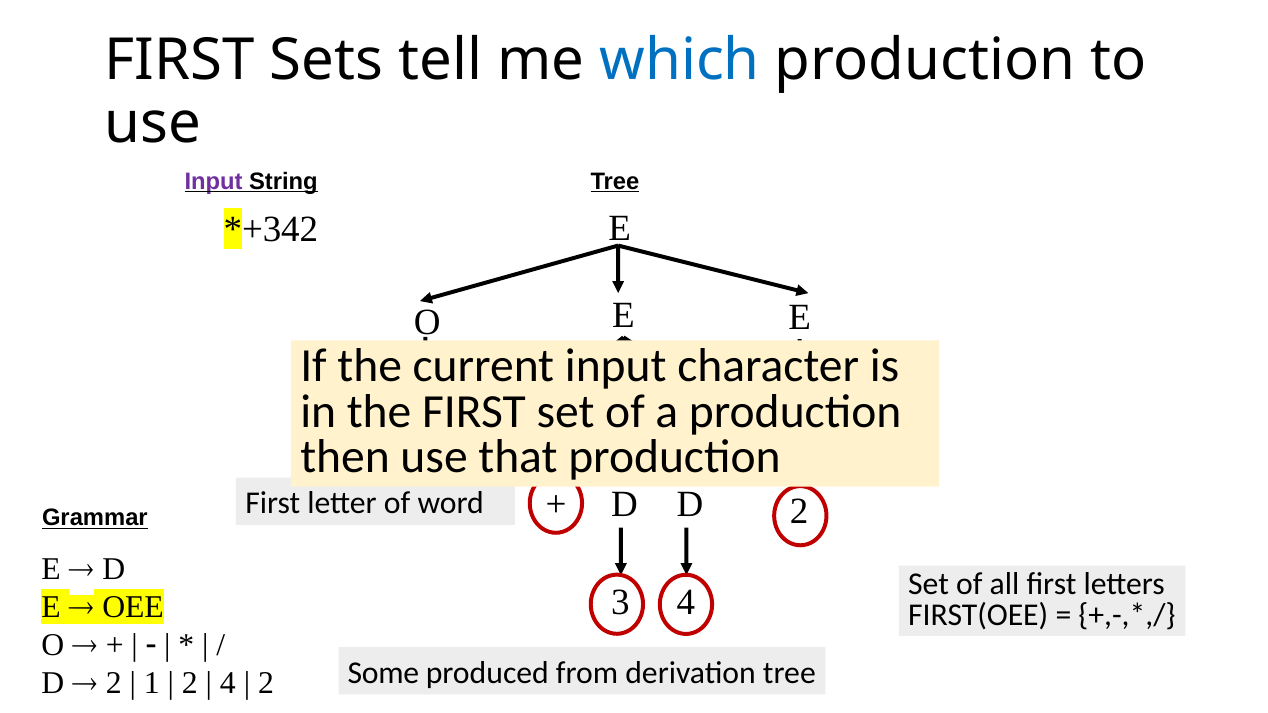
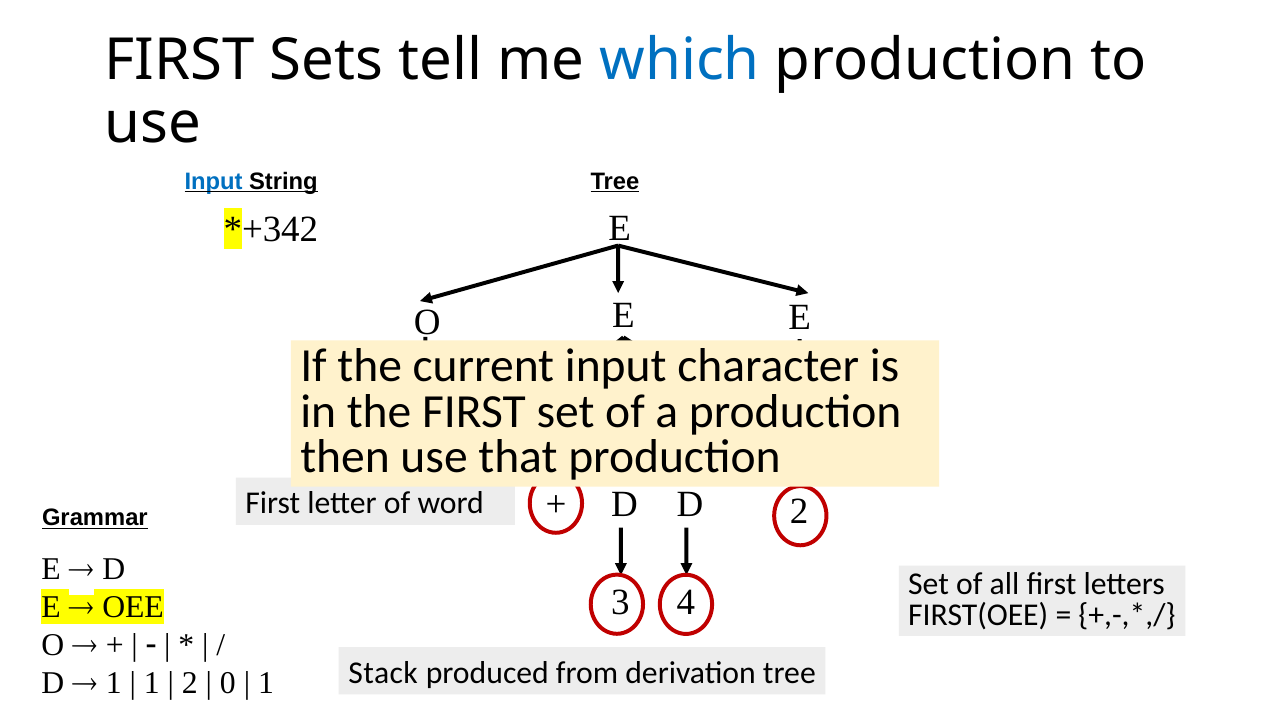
Input at (214, 181) colour: purple -> blue
Some: Some -> Stack
2 at (114, 683): 2 -> 1
4 at (228, 683): 4 -> 0
2 at (266, 683): 2 -> 1
